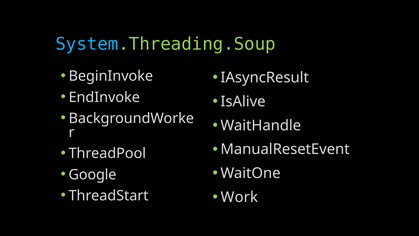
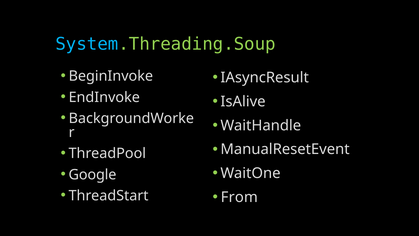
Work: Work -> From
